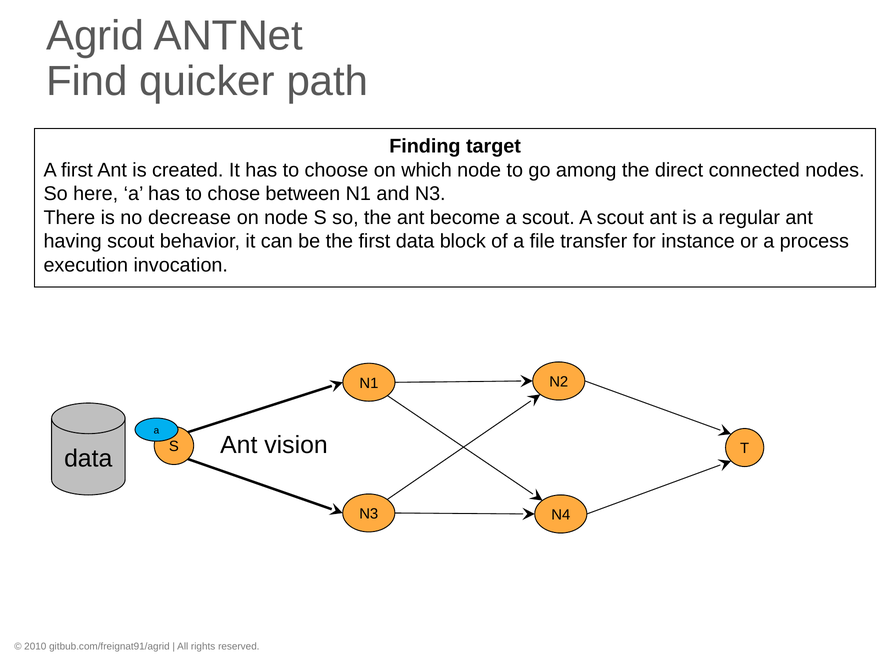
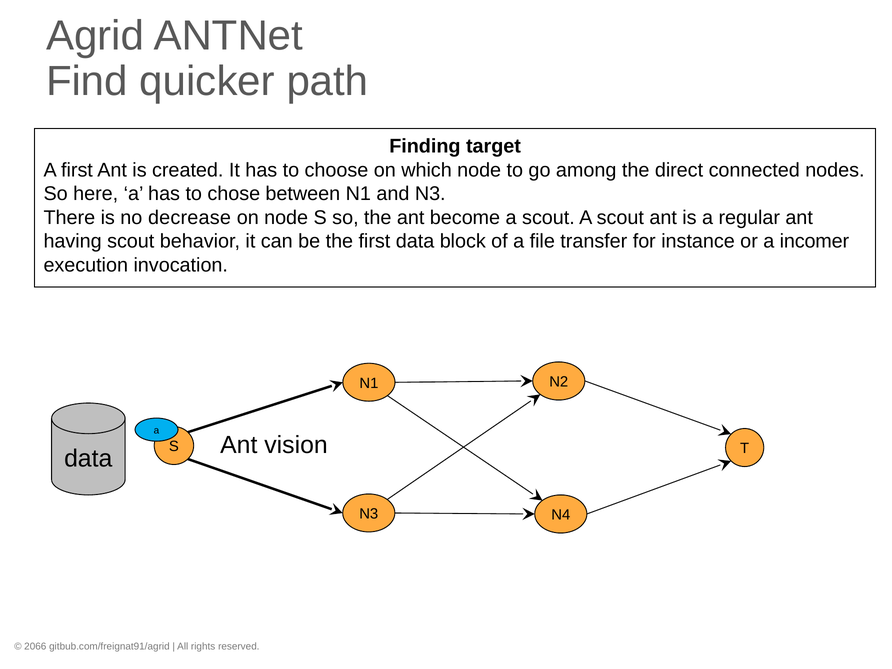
process: process -> incomer
2010: 2010 -> 2066
